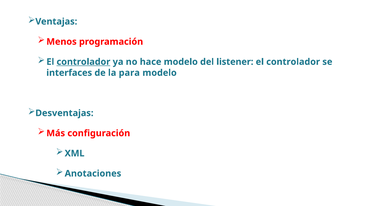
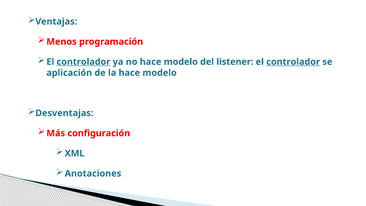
controlador at (293, 62) underline: none -> present
interfaces: interfaces -> aplicación
la para: para -> hace
